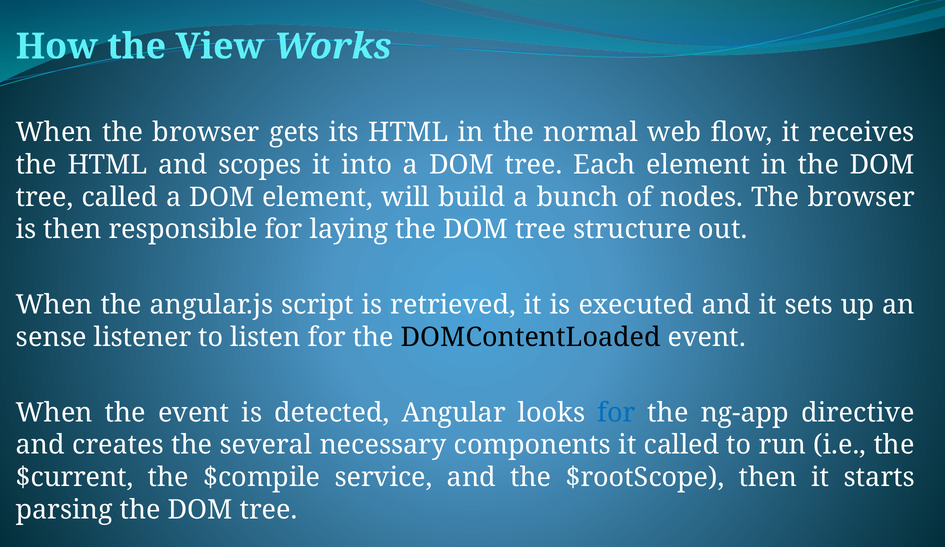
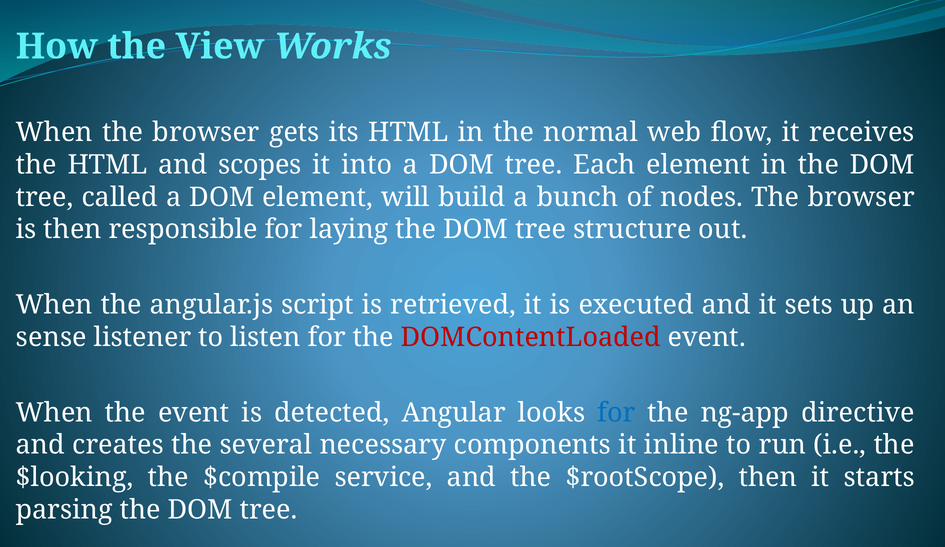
DOMContentLoaded colour: black -> red
it called: called -> inline
$current: $current -> $looking
